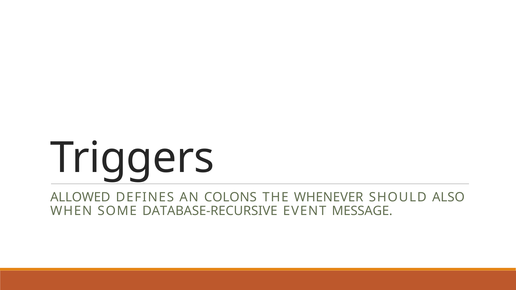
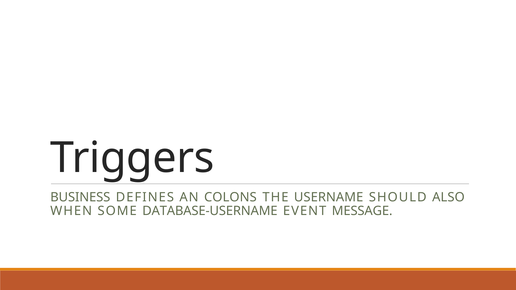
ALLOWED: ALLOWED -> BUSINESS
WHENEVER: WHENEVER -> USERNAME
DATABASE-RECURSIVE: DATABASE-RECURSIVE -> DATABASE-USERNAME
